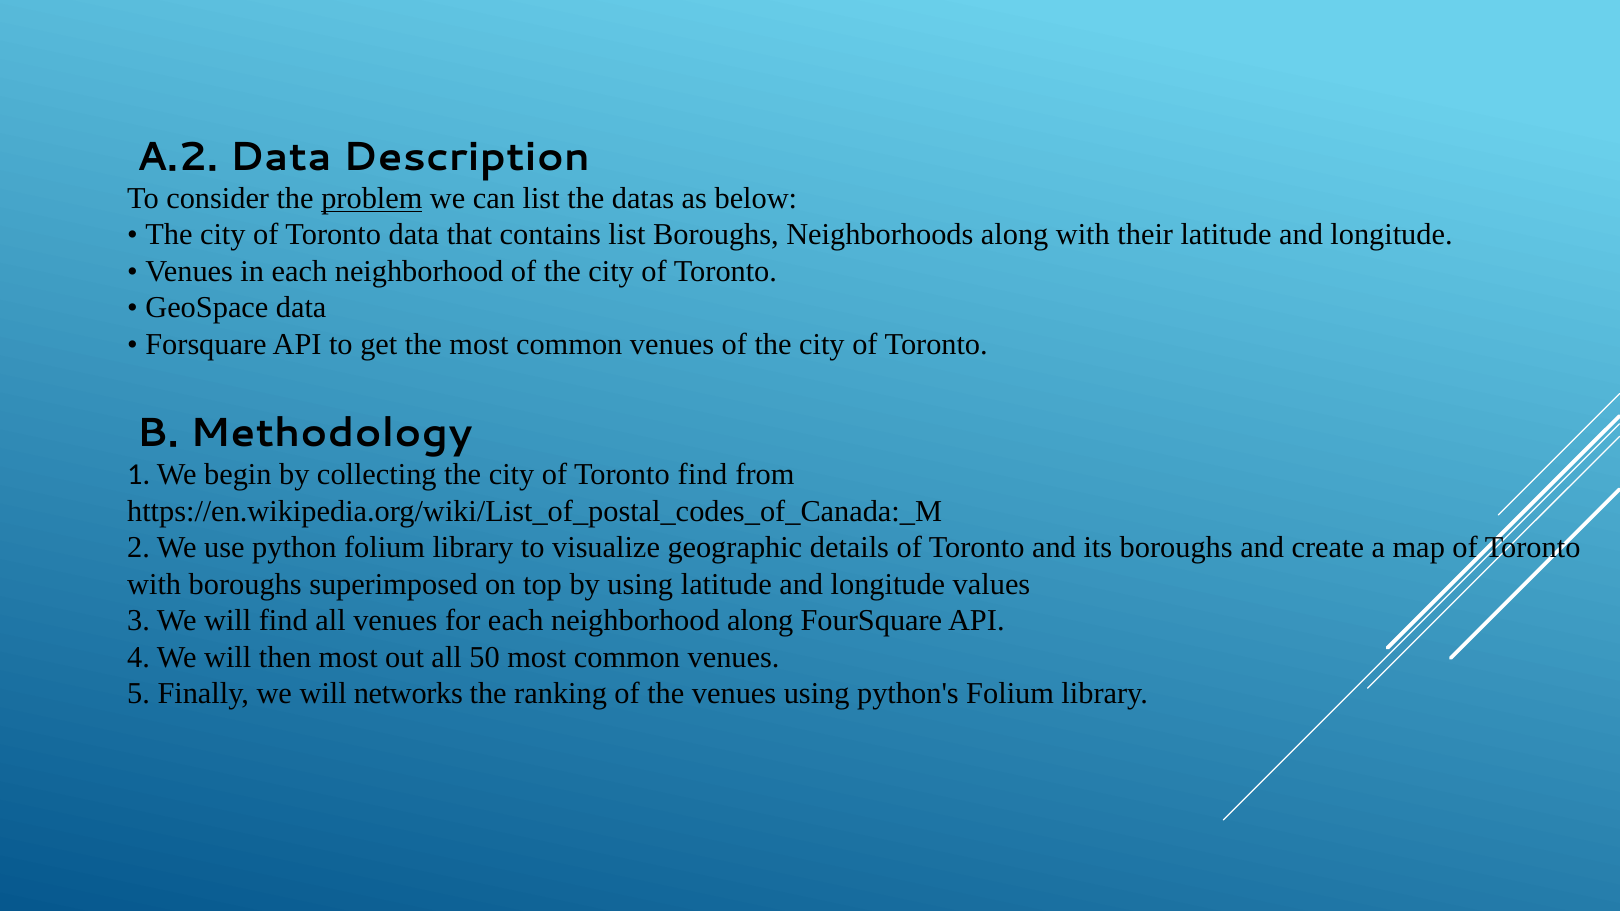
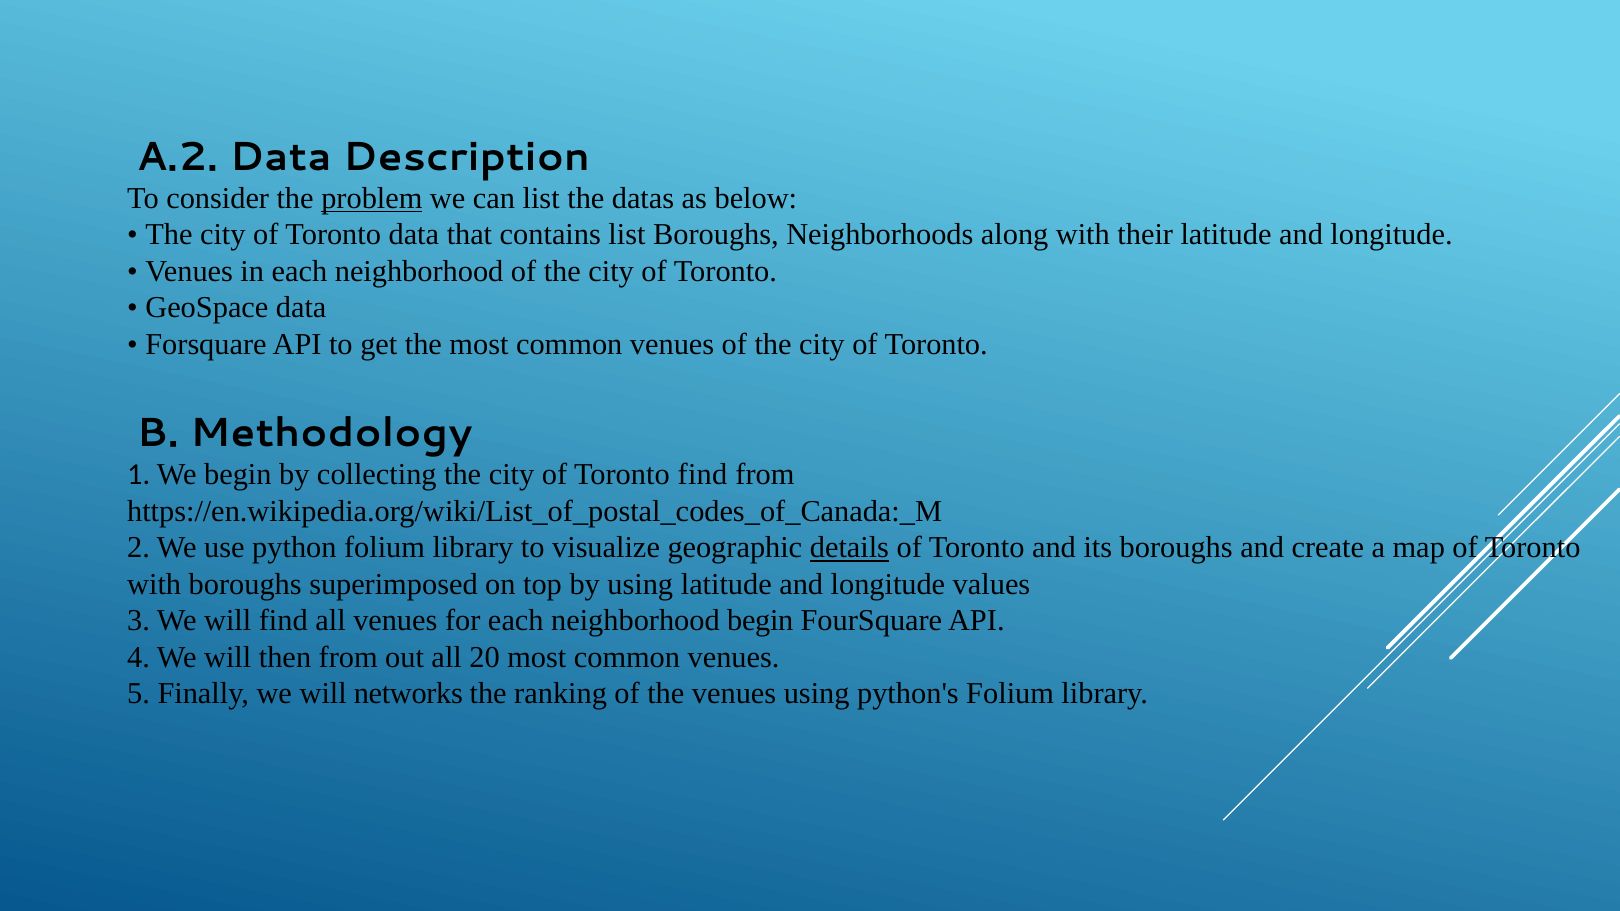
details underline: none -> present
neighborhood along: along -> begin
then most: most -> from
50: 50 -> 20
